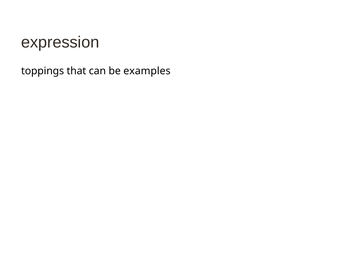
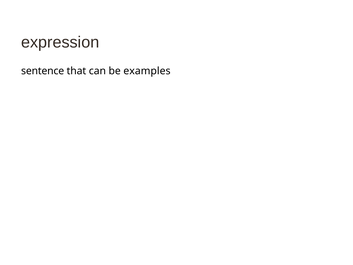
toppings: toppings -> sentence
